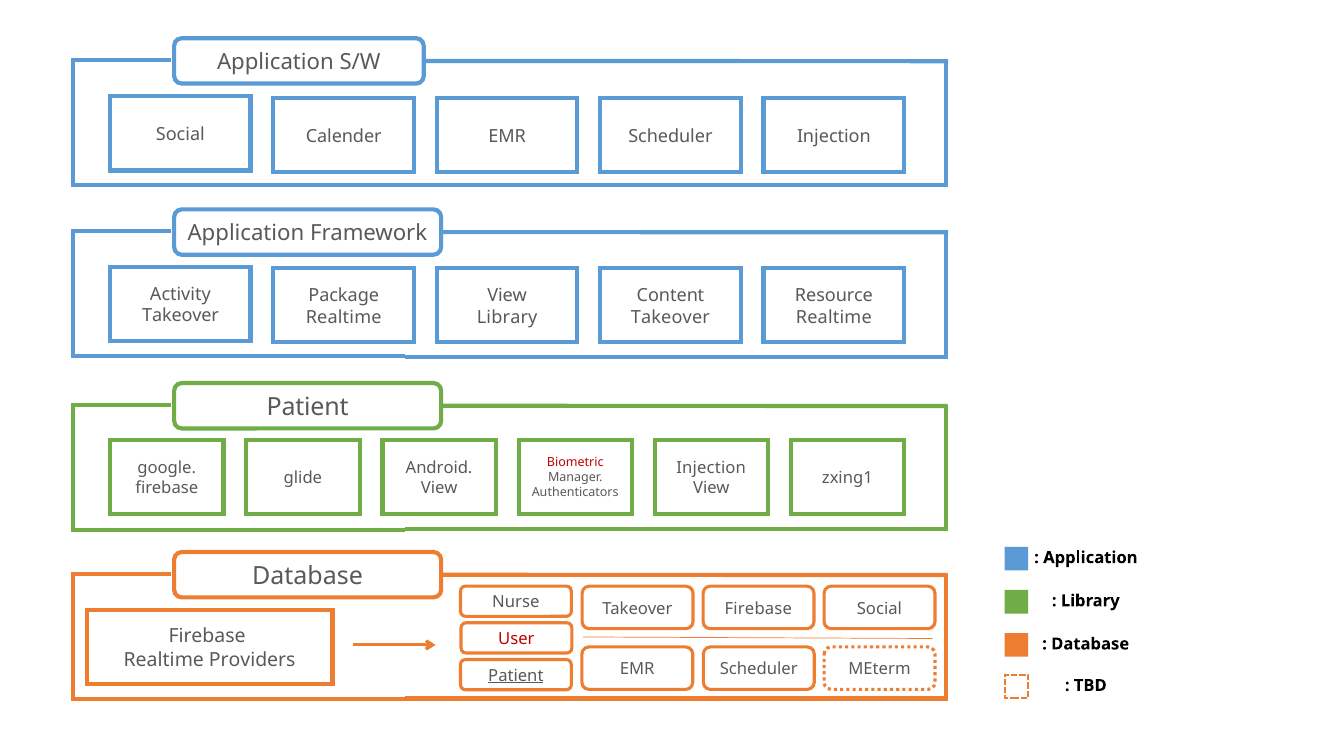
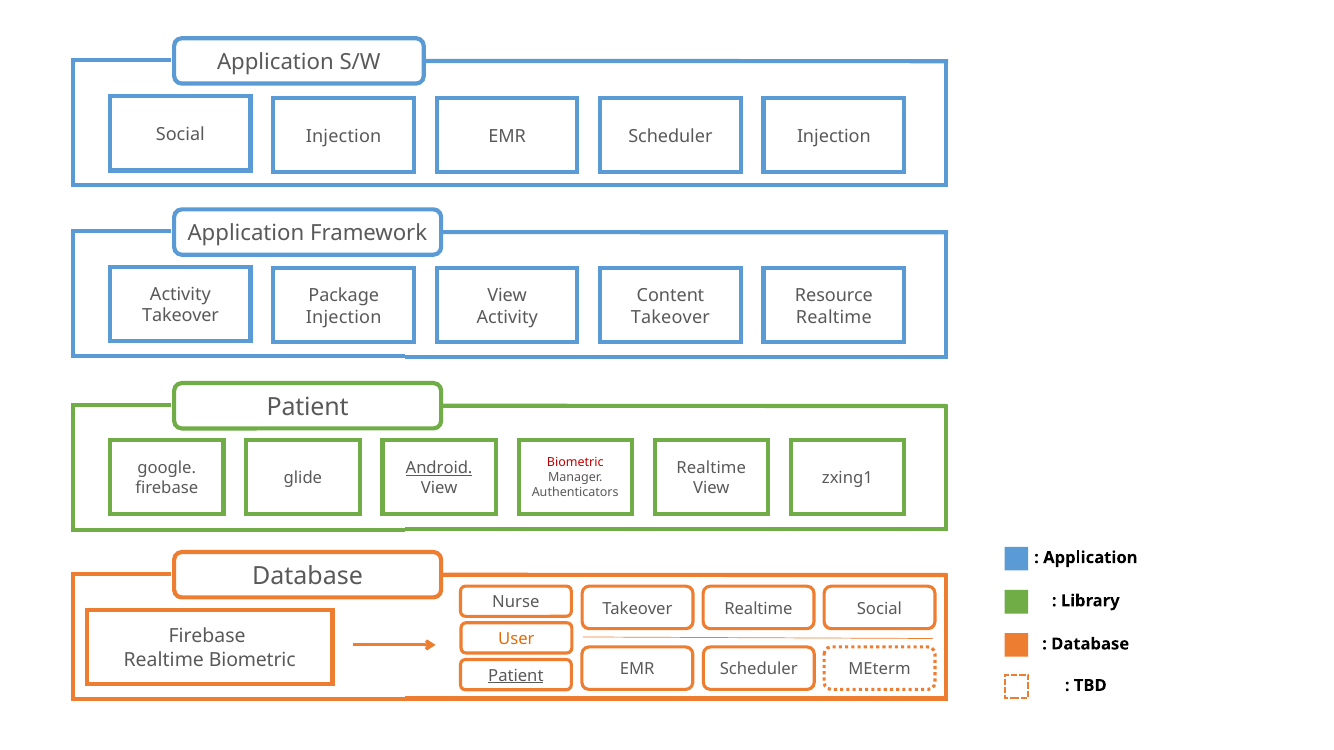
Social Calender: Calender -> Injection
Realtime at (344, 318): Realtime -> Injection
Library at (507, 318): Library -> Activity
Android underline: none -> present
Injection at (711, 468): Injection -> Realtime
Firebase at (758, 609): Firebase -> Realtime
User colour: red -> orange
Realtime Providers: Providers -> Biometric
